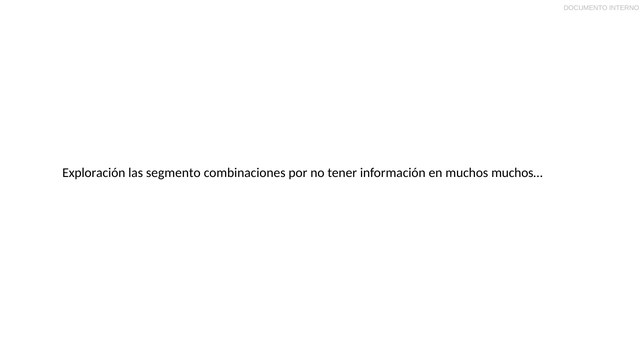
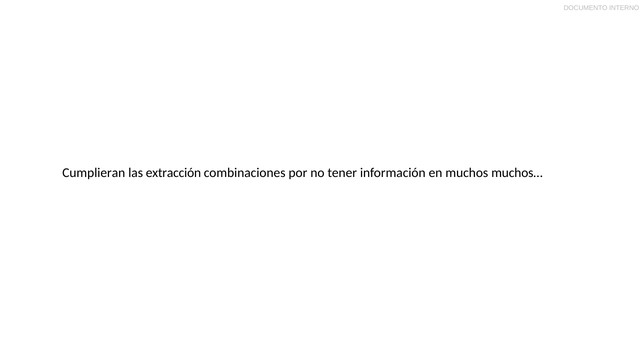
Exploración: Exploración -> Cumplieran
segmento: segmento -> extracción
